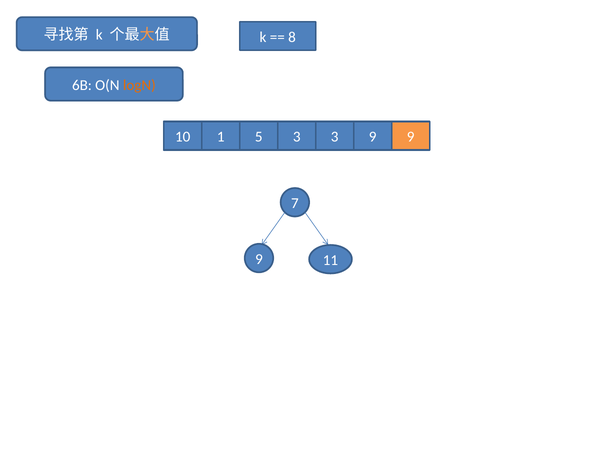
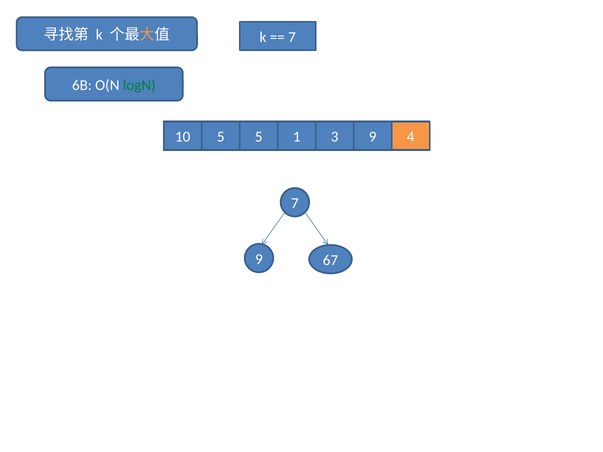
8 at (292, 37): 8 -> 7
logN colour: orange -> green
10 1: 1 -> 5
5 3: 3 -> 1
9 9: 9 -> 4
11: 11 -> 67
